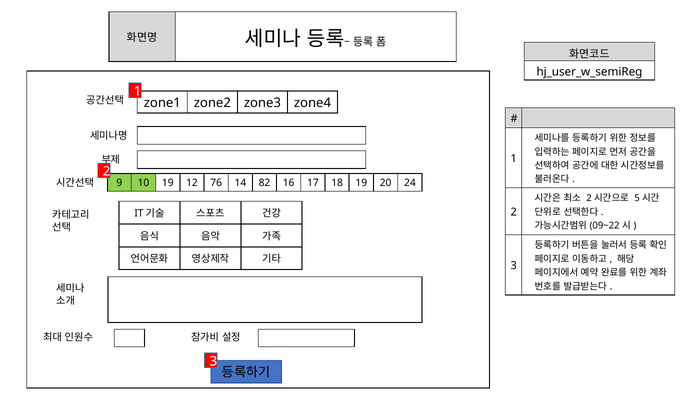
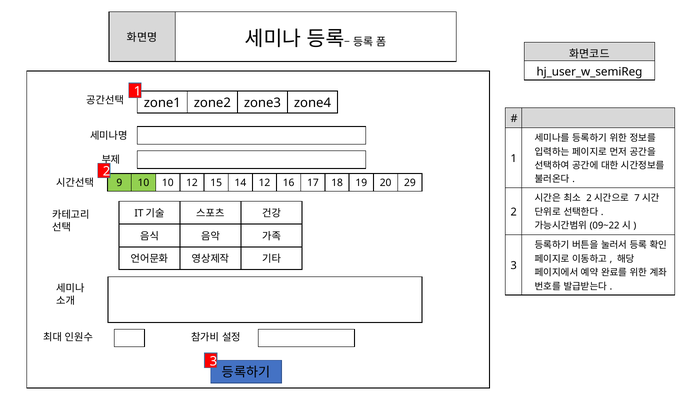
10 19: 19 -> 10
76: 76 -> 15
14 82: 82 -> 12
24: 24 -> 29
5: 5 -> 7
